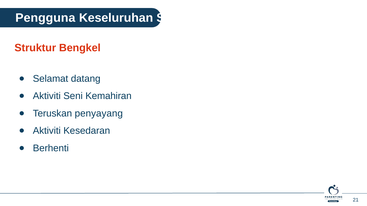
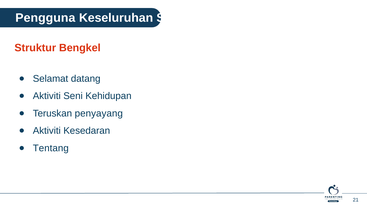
Kemahiran: Kemahiran -> Kehidupan
Berhenti: Berhenti -> Tentang
